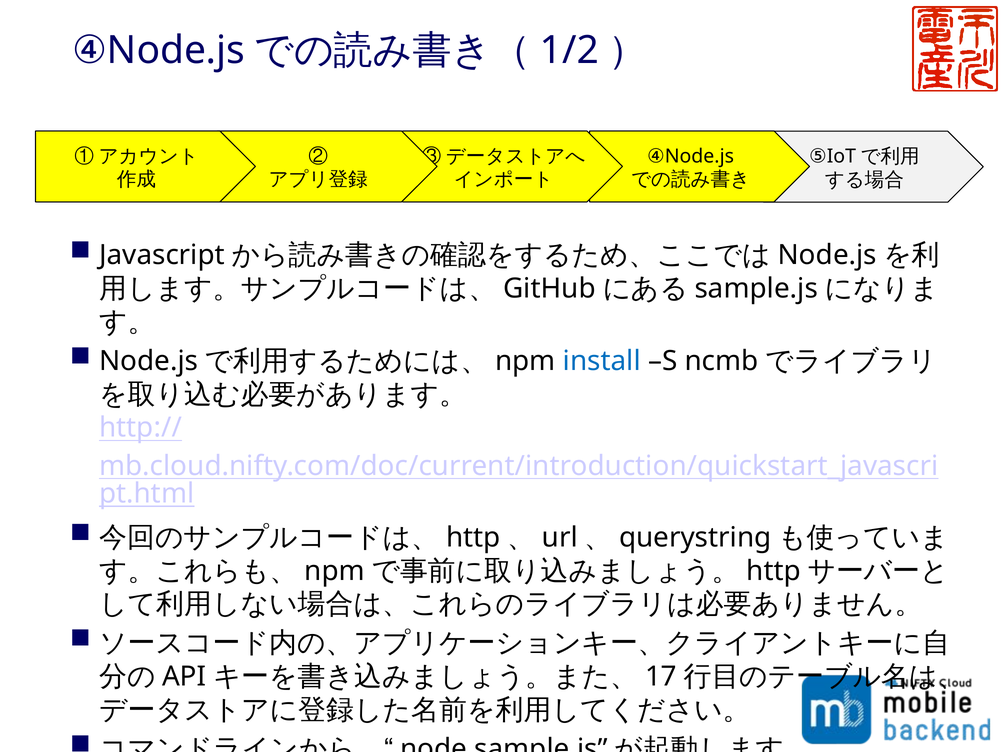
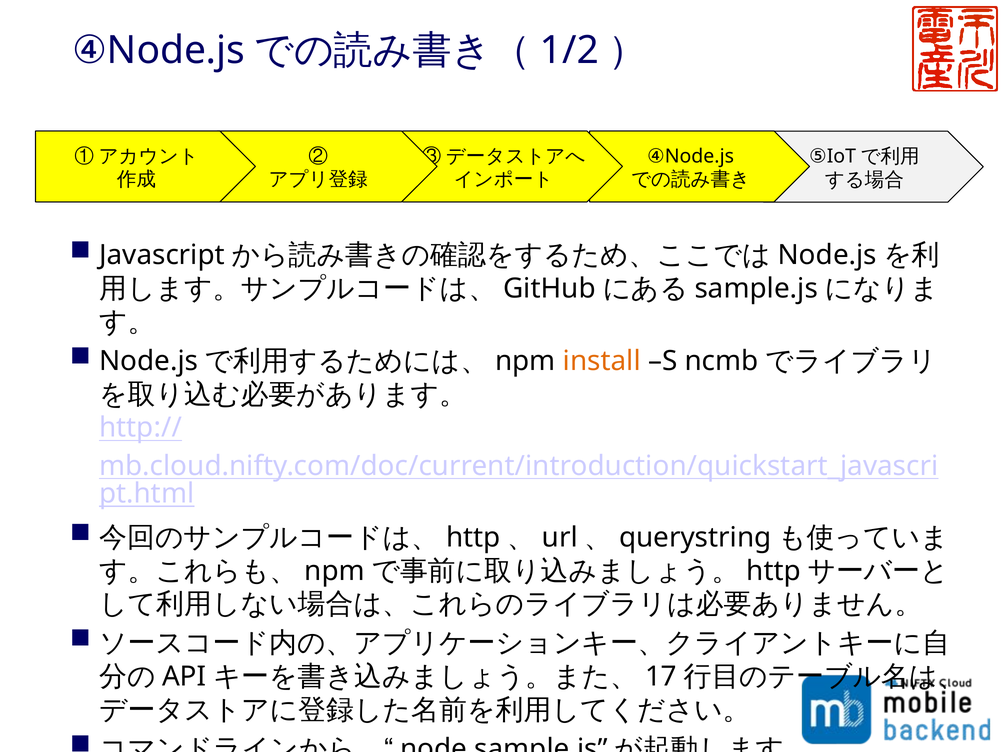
install colour: blue -> orange
